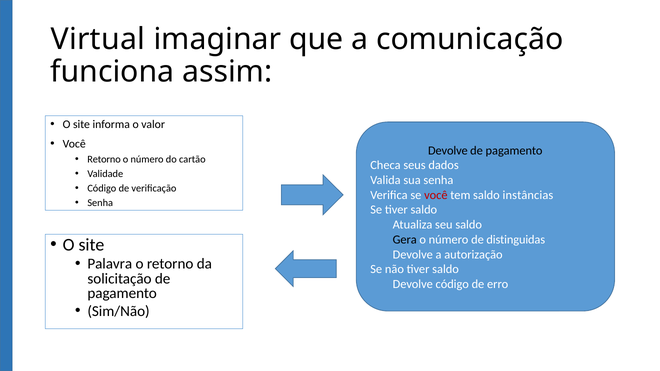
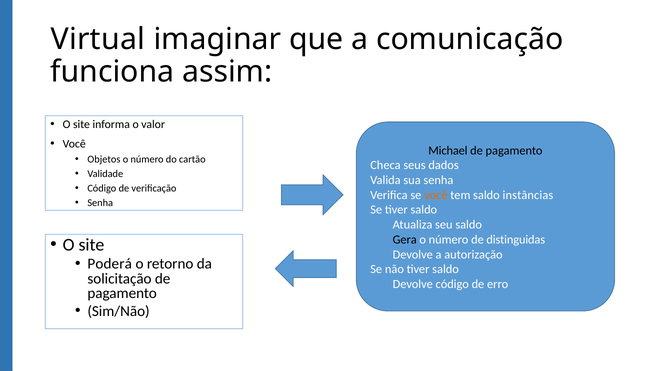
Devolve at (448, 151): Devolve -> Michael
Retorno at (104, 159): Retorno -> Objetos
você at (436, 195) colour: red -> orange
Palavra: Palavra -> Poderá
